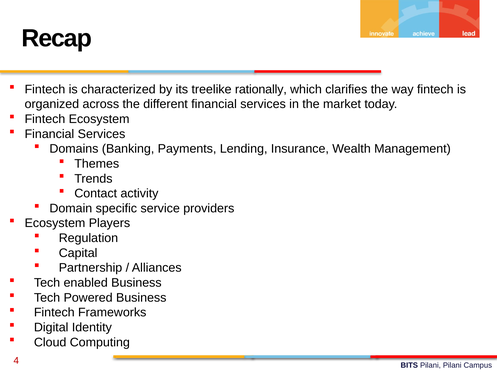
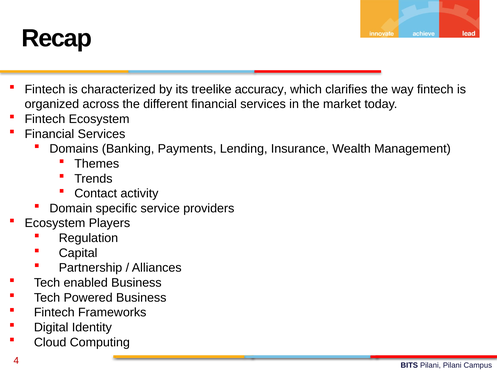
rationally: rationally -> accuracy
